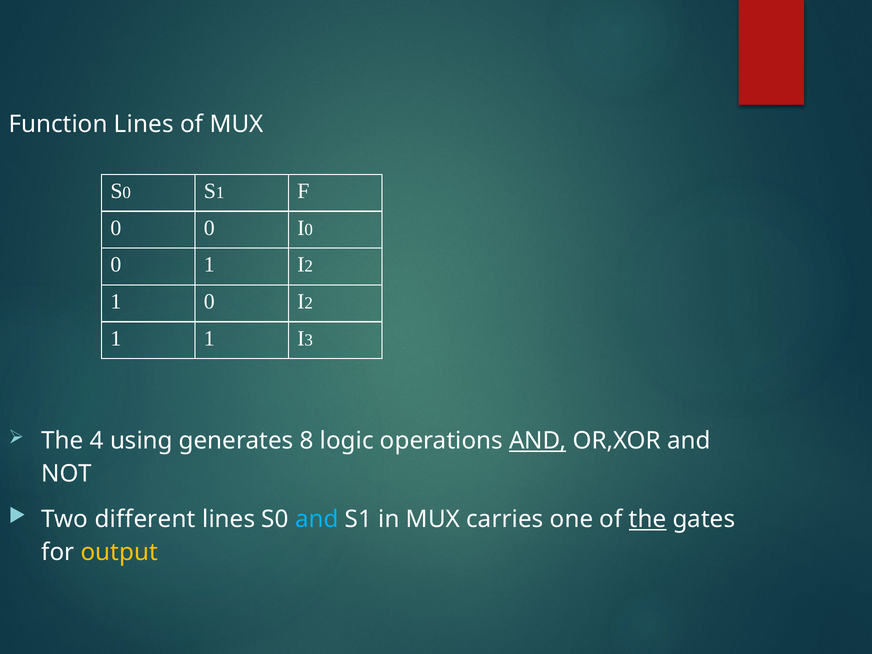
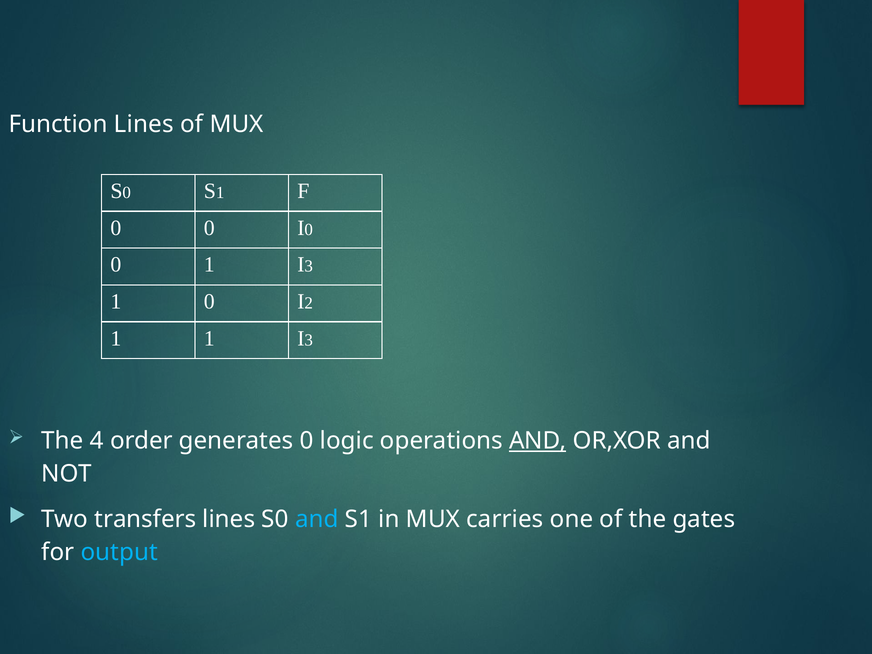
2 at (309, 266): 2 -> 3
using: using -> order
generates 8: 8 -> 0
different: different -> transfers
the at (648, 519) underline: present -> none
output colour: yellow -> light blue
